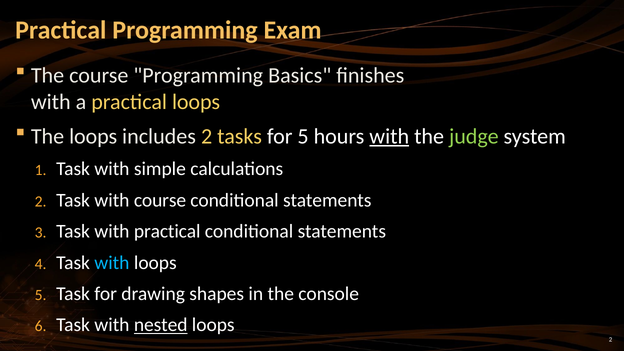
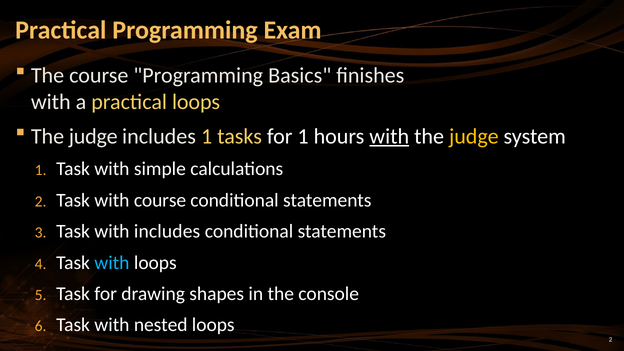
loops at (93, 136): loops -> judge
includes 2: 2 -> 1
for 5: 5 -> 1
judge at (474, 136) colour: light green -> yellow
with practical: practical -> includes
nested underline: present -> none
